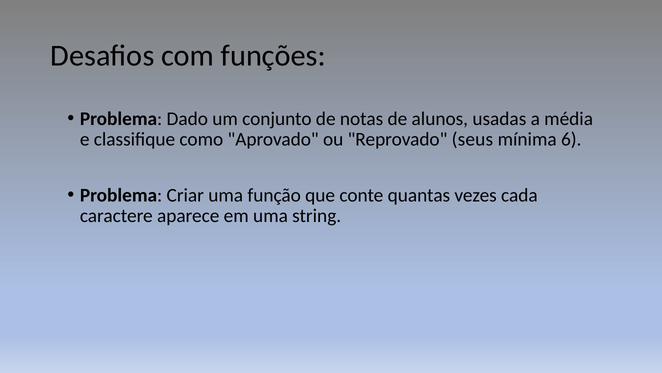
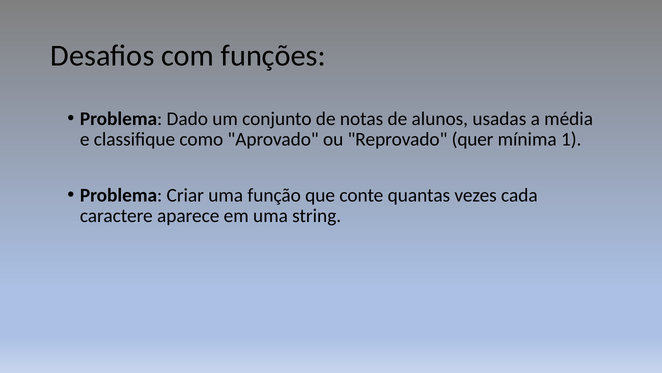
seus: seus -> quer
6: 6 -> 1
